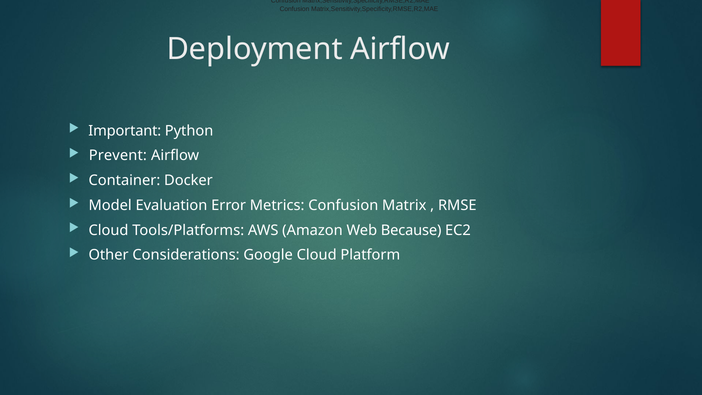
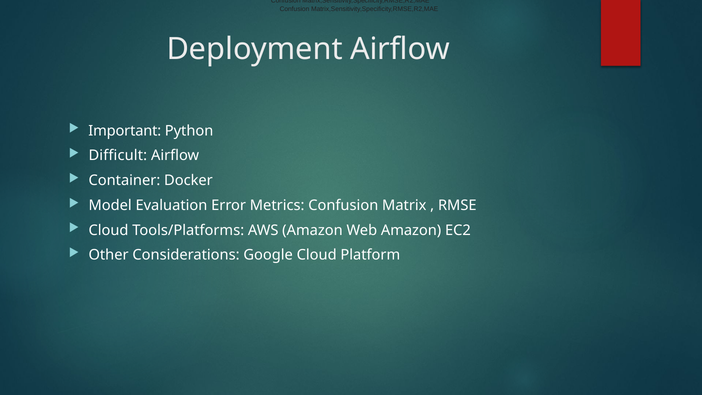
Prevent: Prevent -> Difficult
Web Because: Because -> Amazon
